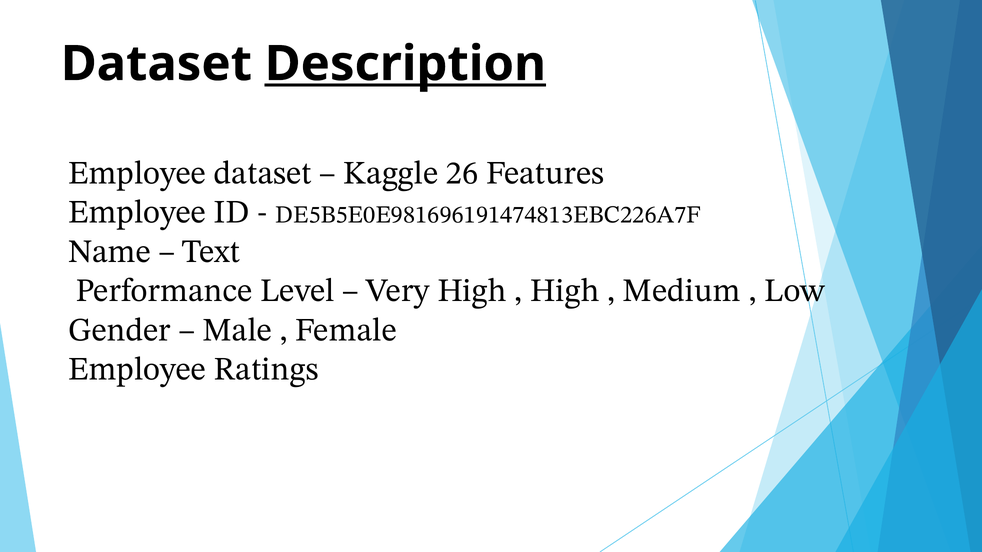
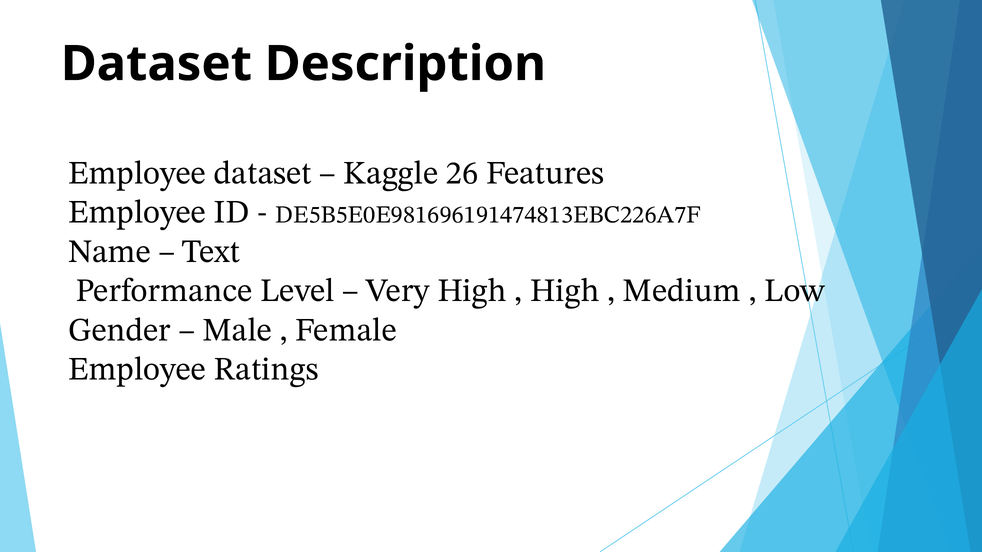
Description underline: present -> none
